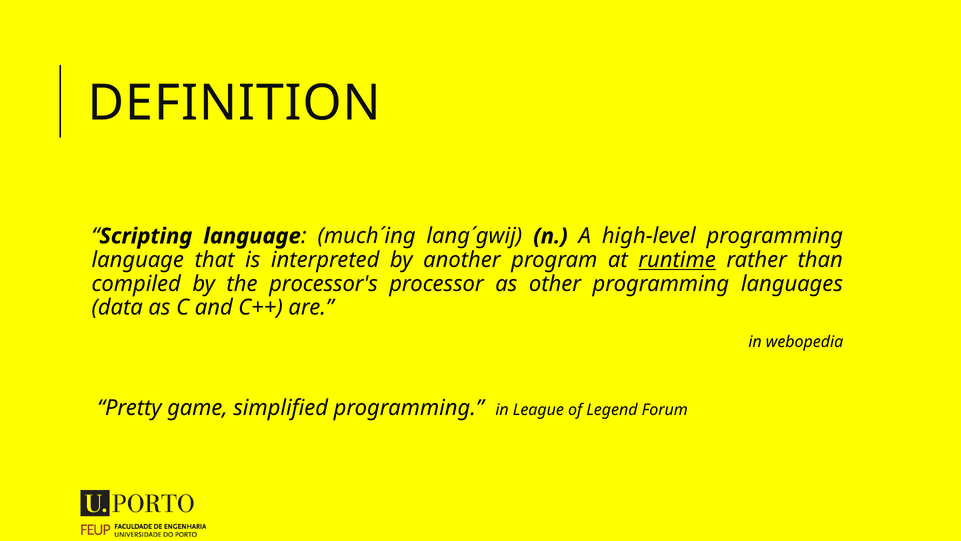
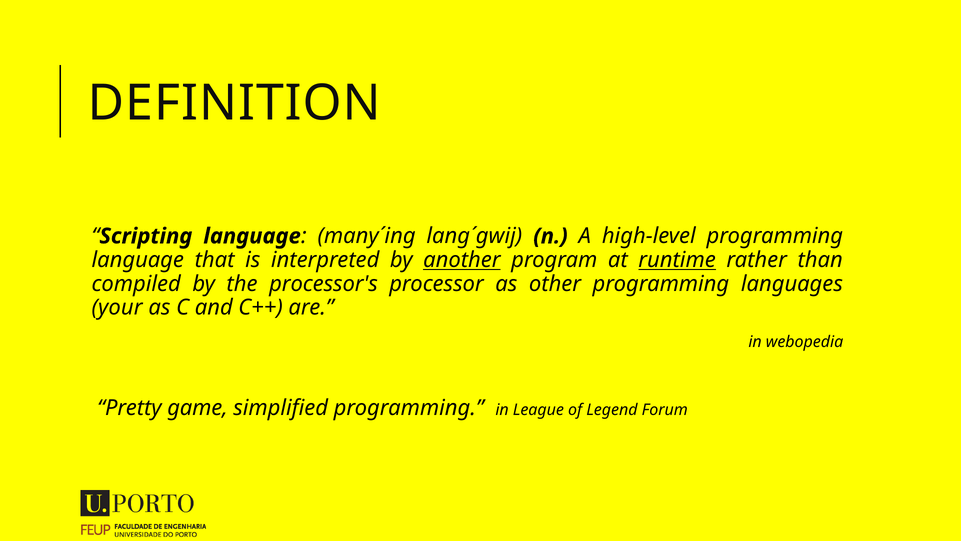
much´ing: much´ing -> many´ing
another underline: none -> present
data: data -> your
